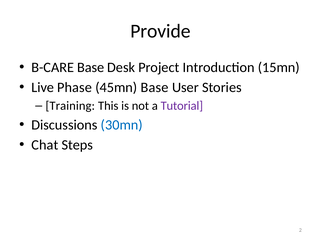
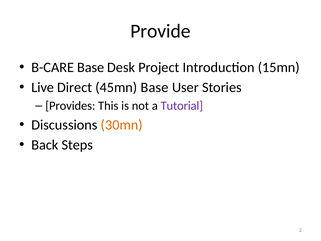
Phase: Phase -> Direct
Training: Training -> Provides
30mn colour: blue -> orange
Chat: Chat -> Back
